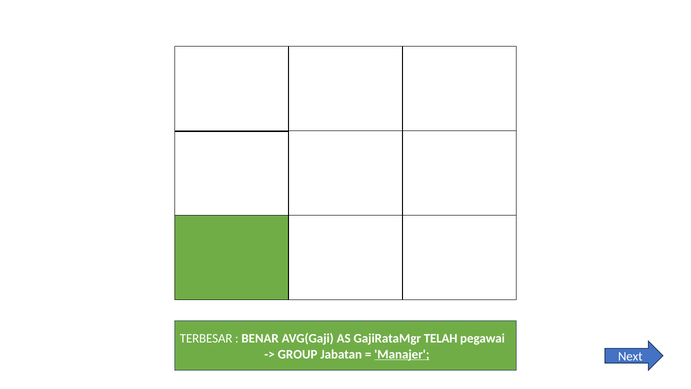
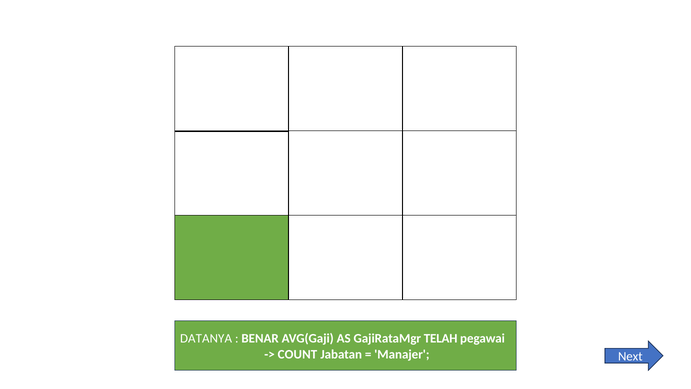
TERBESAR: TERBESAR -> DATANYA
GROUP: GROUP -> COUNT
Manajer underline: present -> none
